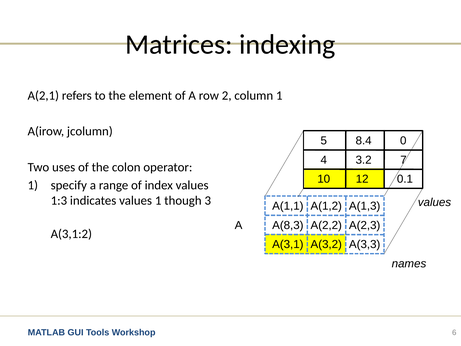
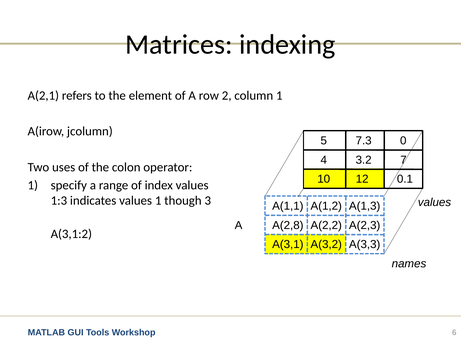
8.4: 8.4 -> 7.3
A(8,3: A(8,3 -> A(2,8
